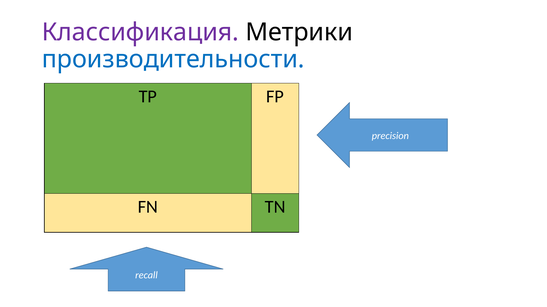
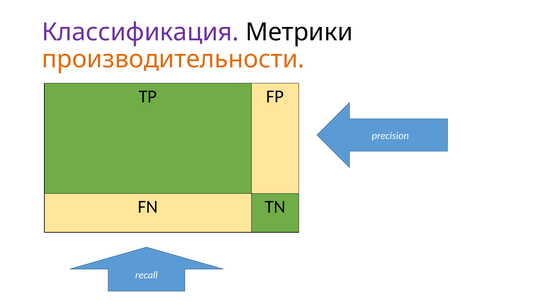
производительности colour: blue -> orange
